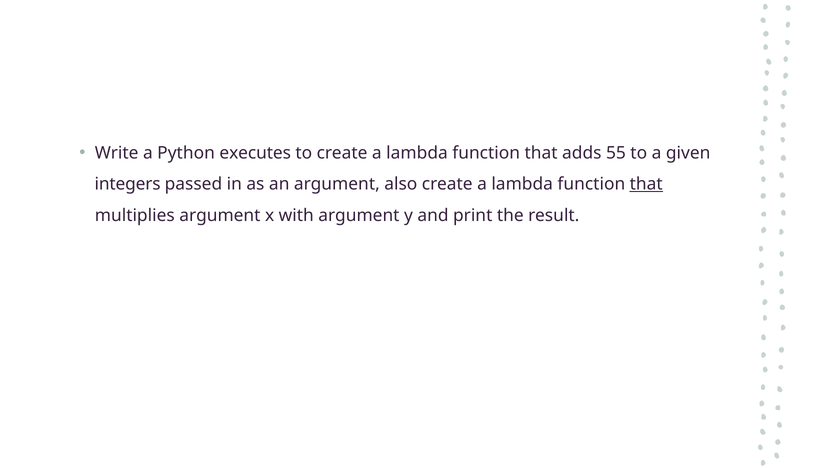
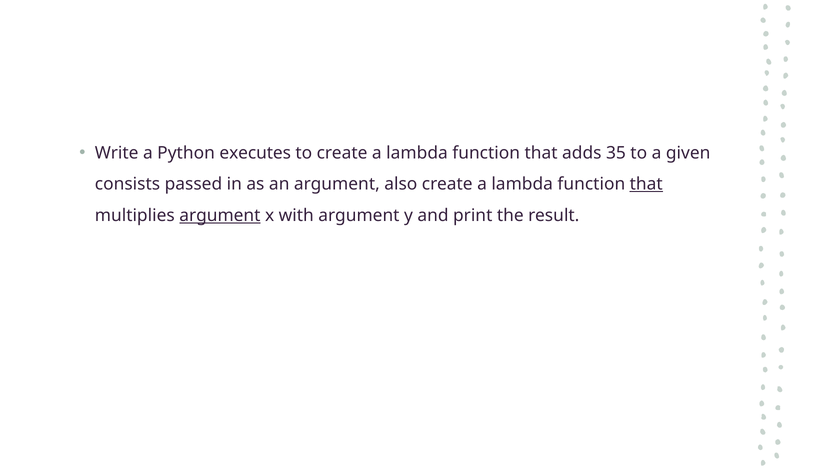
55: 55 -> 35
integers: integers -> consists
argument at (220, 215) underline: none -> present
